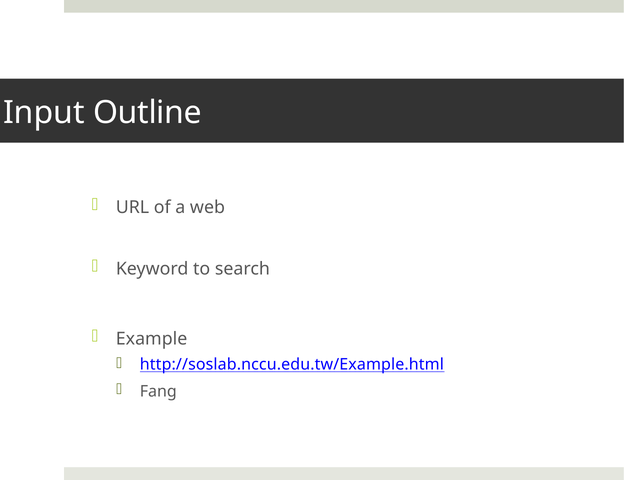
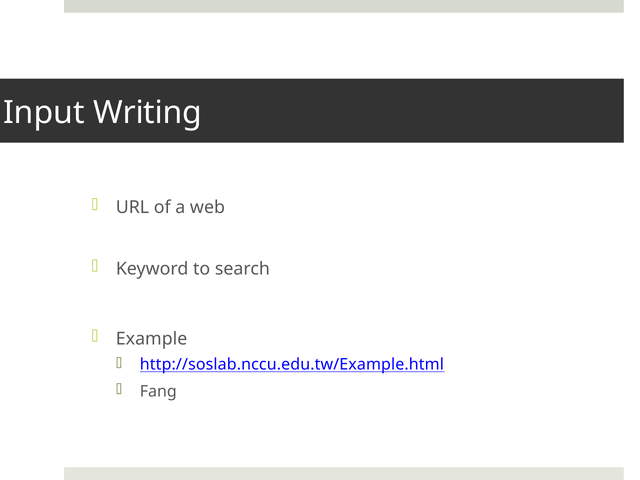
Outline: Outline -> Writing
